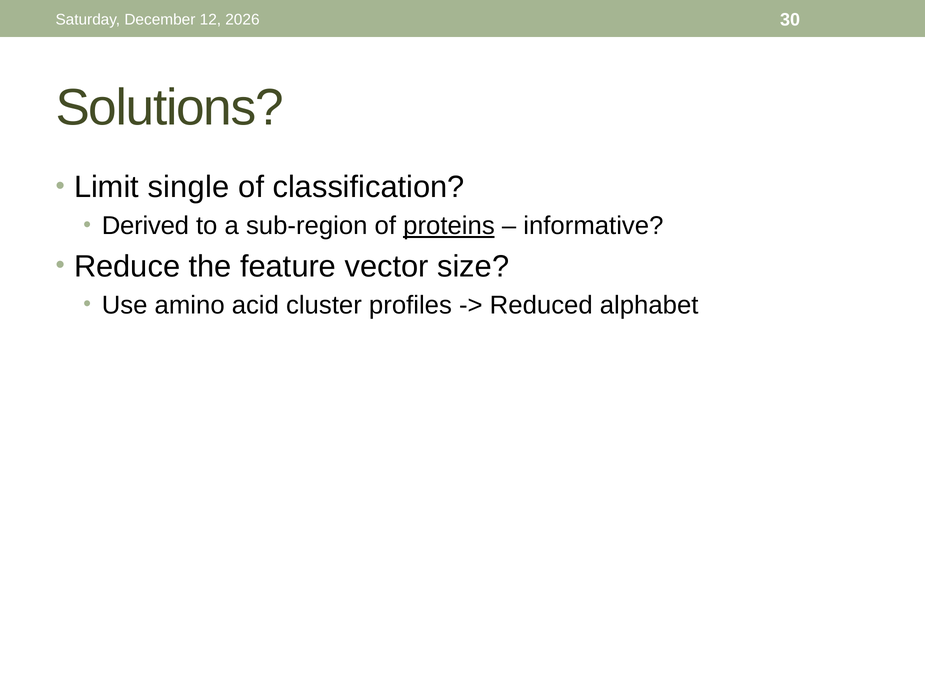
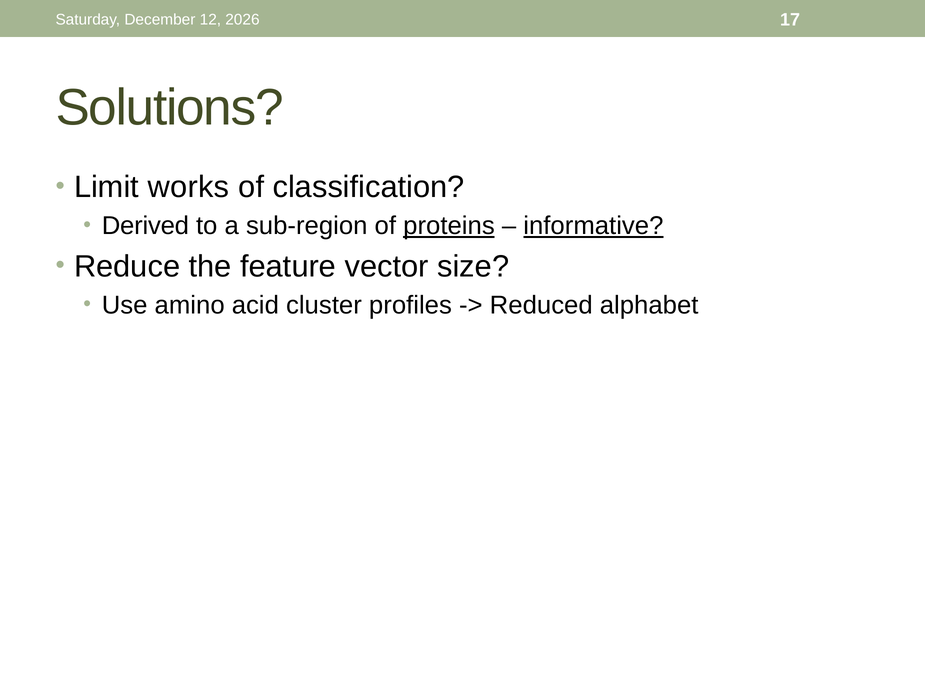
30: 30 -> 17
single: single -> works
informative underline: none -> present
